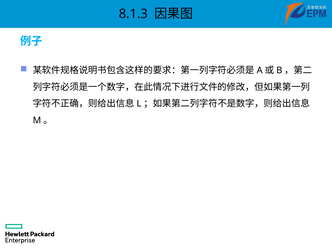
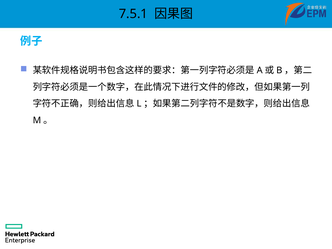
8.1.3: 8.1.3 -> 7.5.1
